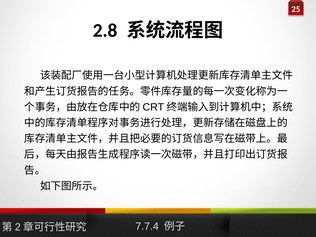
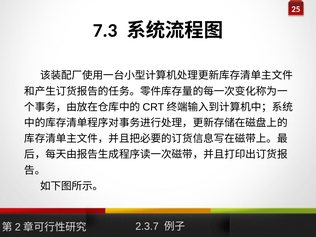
2.8: 2.8 -> 7.3
7.7.4: 7.7.4 -> 2.3.7
